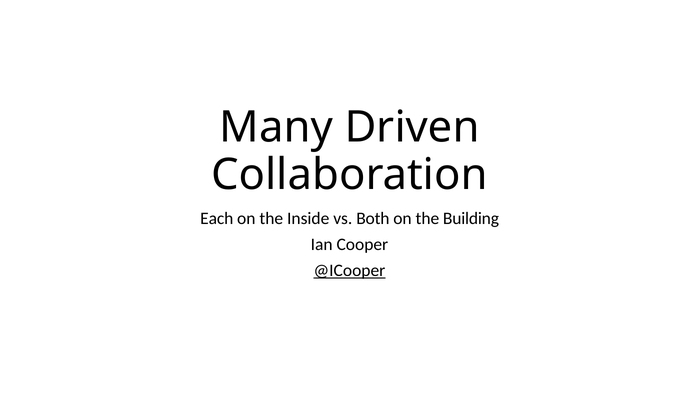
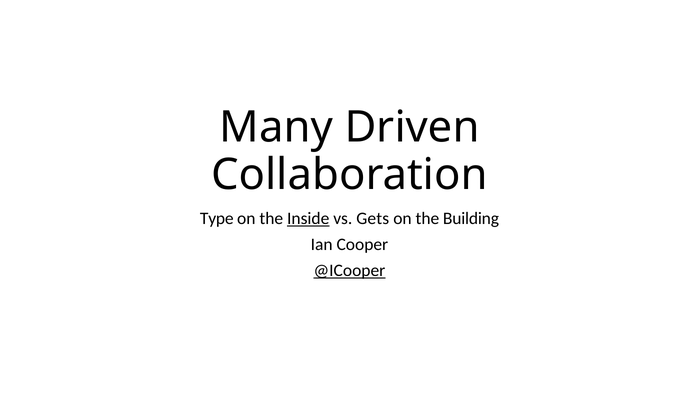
Each: Each -> Type
Inside underline: none -> present
Both: Both -> Gets
